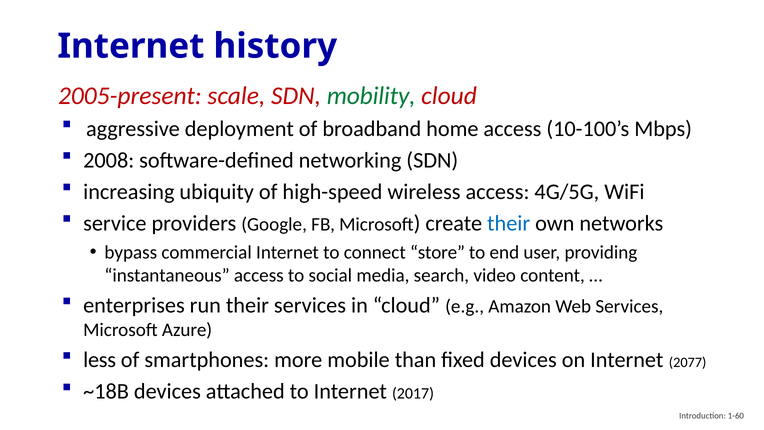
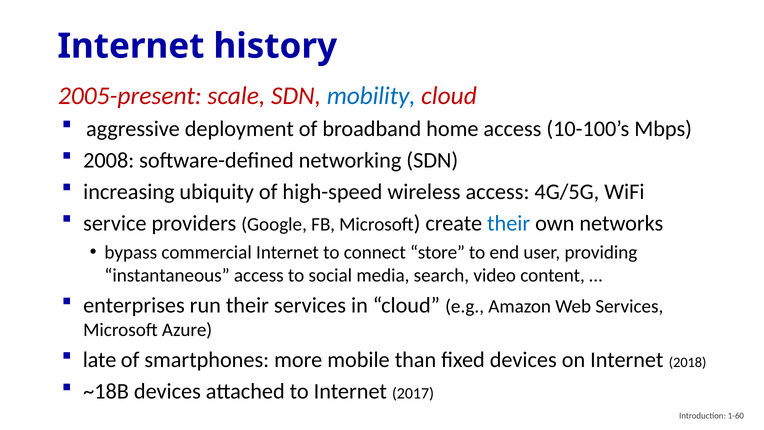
mobility colour: green -> blue
less: less -> late
2077: 2077 -> 2018
